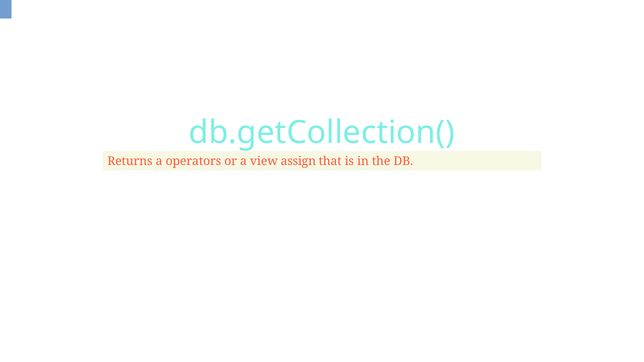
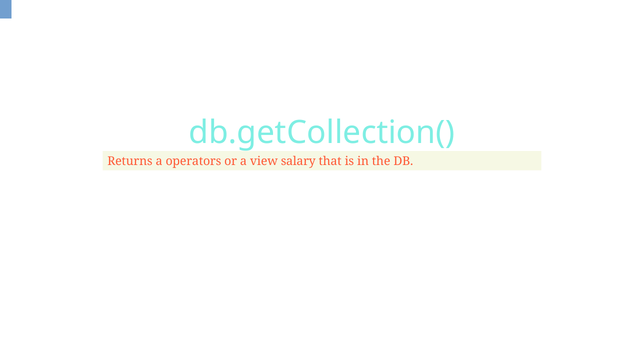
assign: assign -> salary
